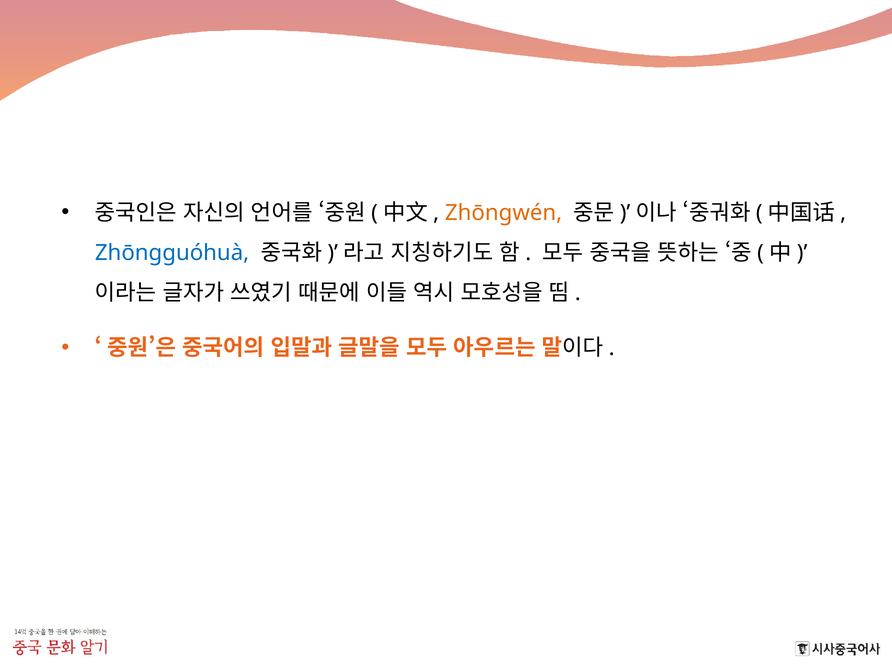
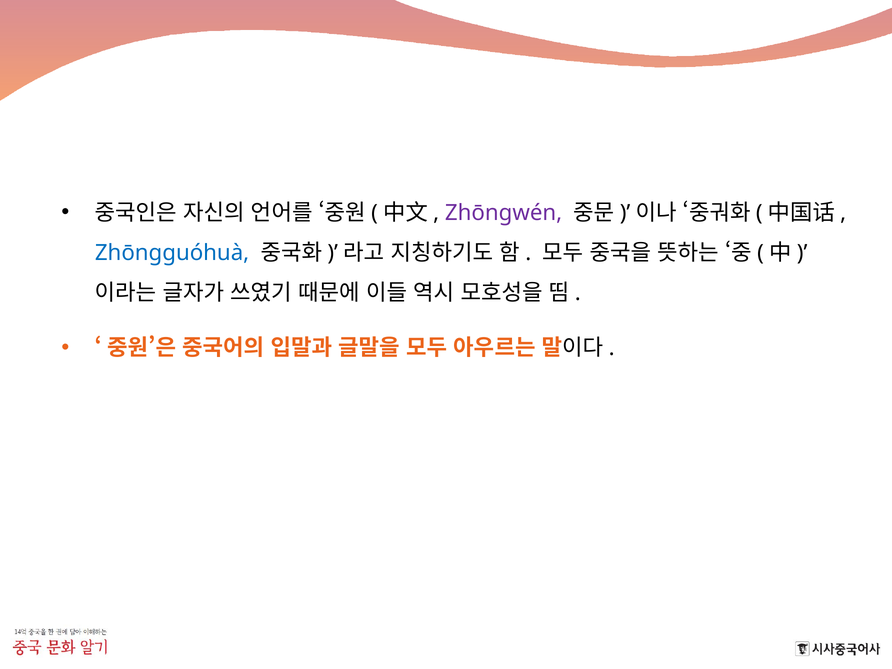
Zhōngwén colour: orange -> purple
